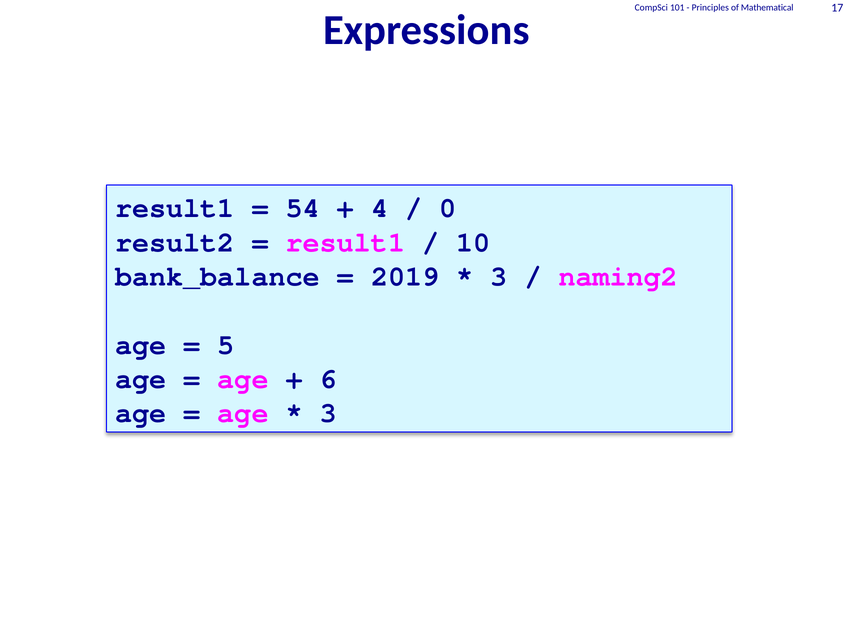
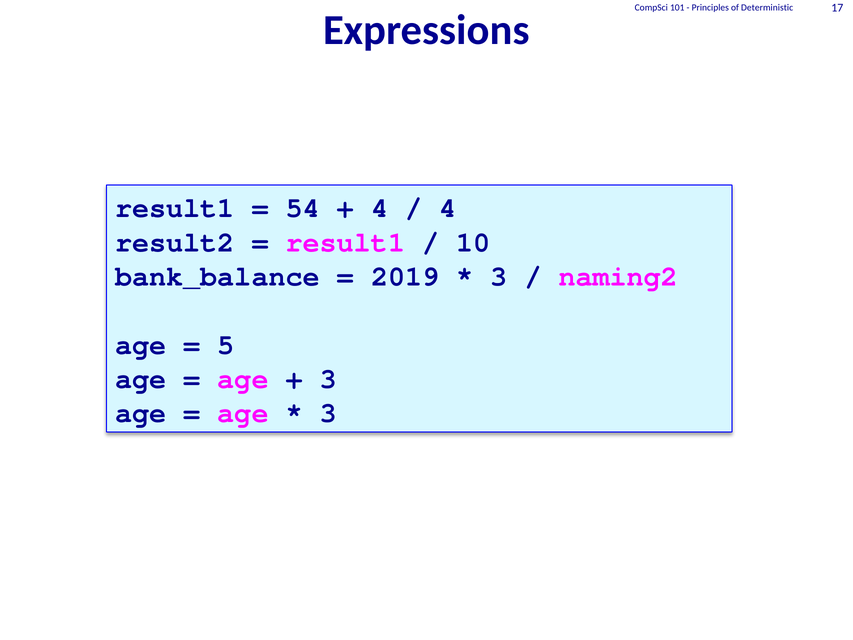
Mathematical: Mathematical -> Deterministic
0 at (448, 208): 0 -> 4
6 at (328, 379): 6 -> 3
